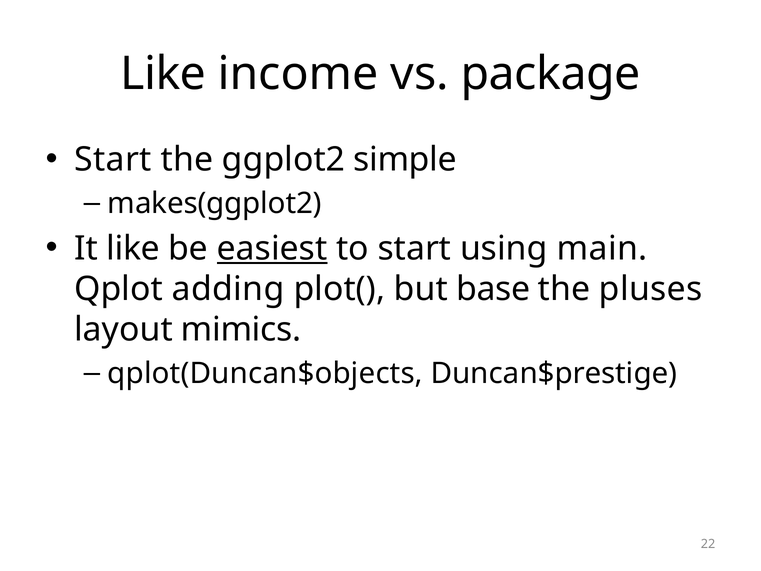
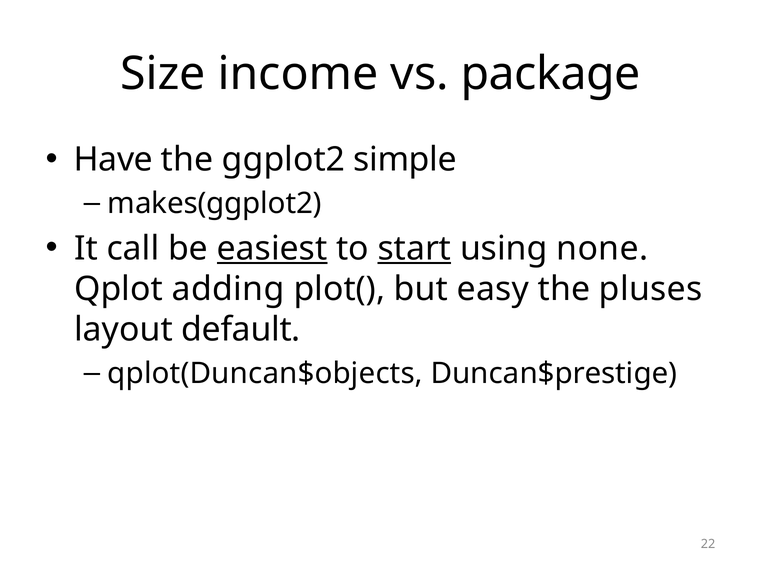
Like at (163, 74): Like -> Size
Start at (113, 160): Start -> Have
It like: like -> call
start at (414, 248) underline: none -> present
main: main -> none
base: base -> easy
mimics: mimics -> default
